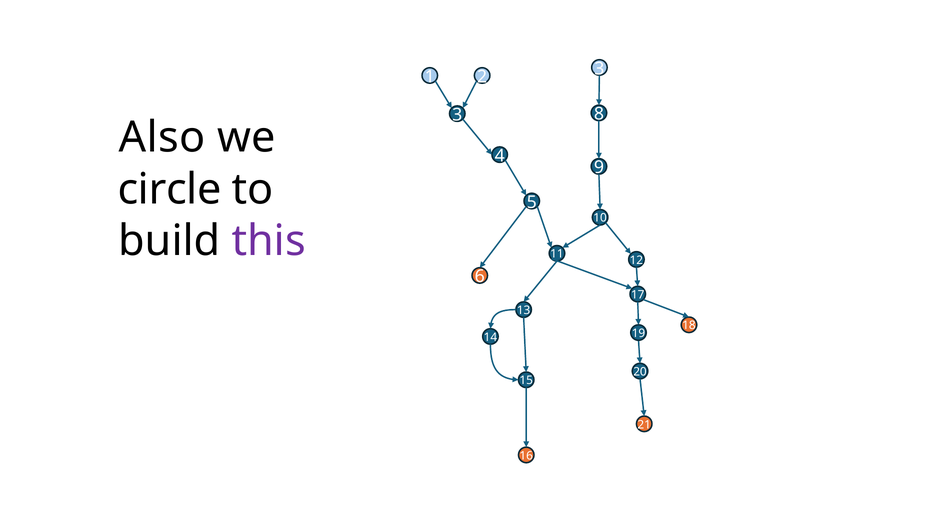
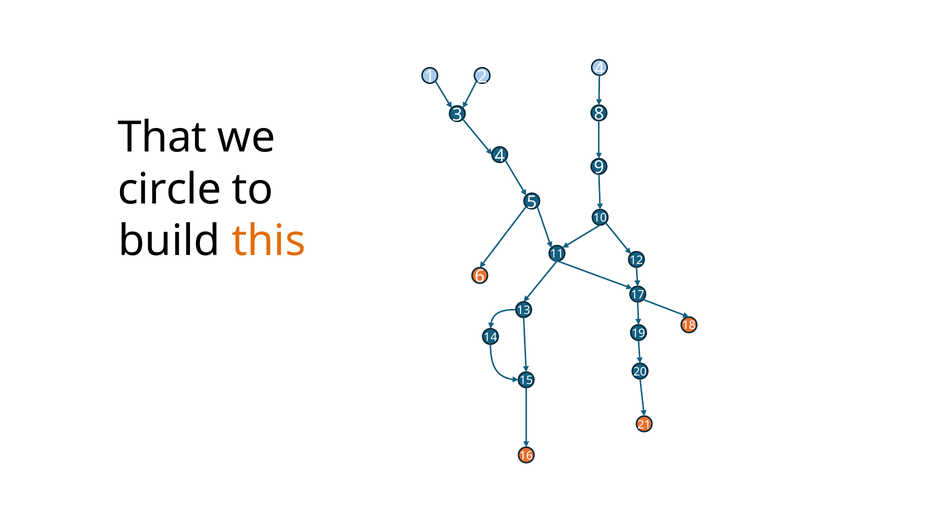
2 3: 3 -> 4
Also: Also -> That
this colour: purple -> orange
